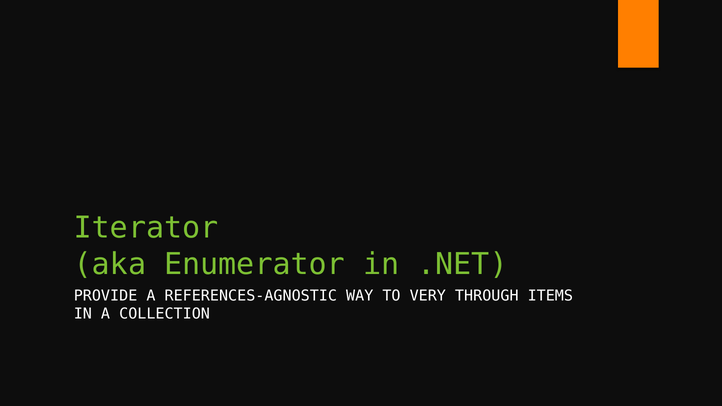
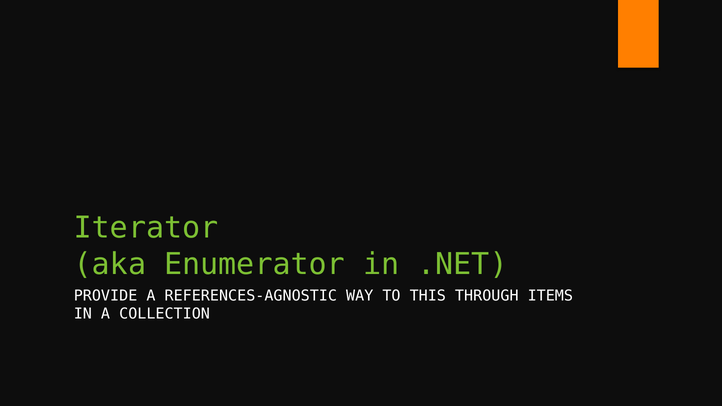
VERY: VERY -> THIS
